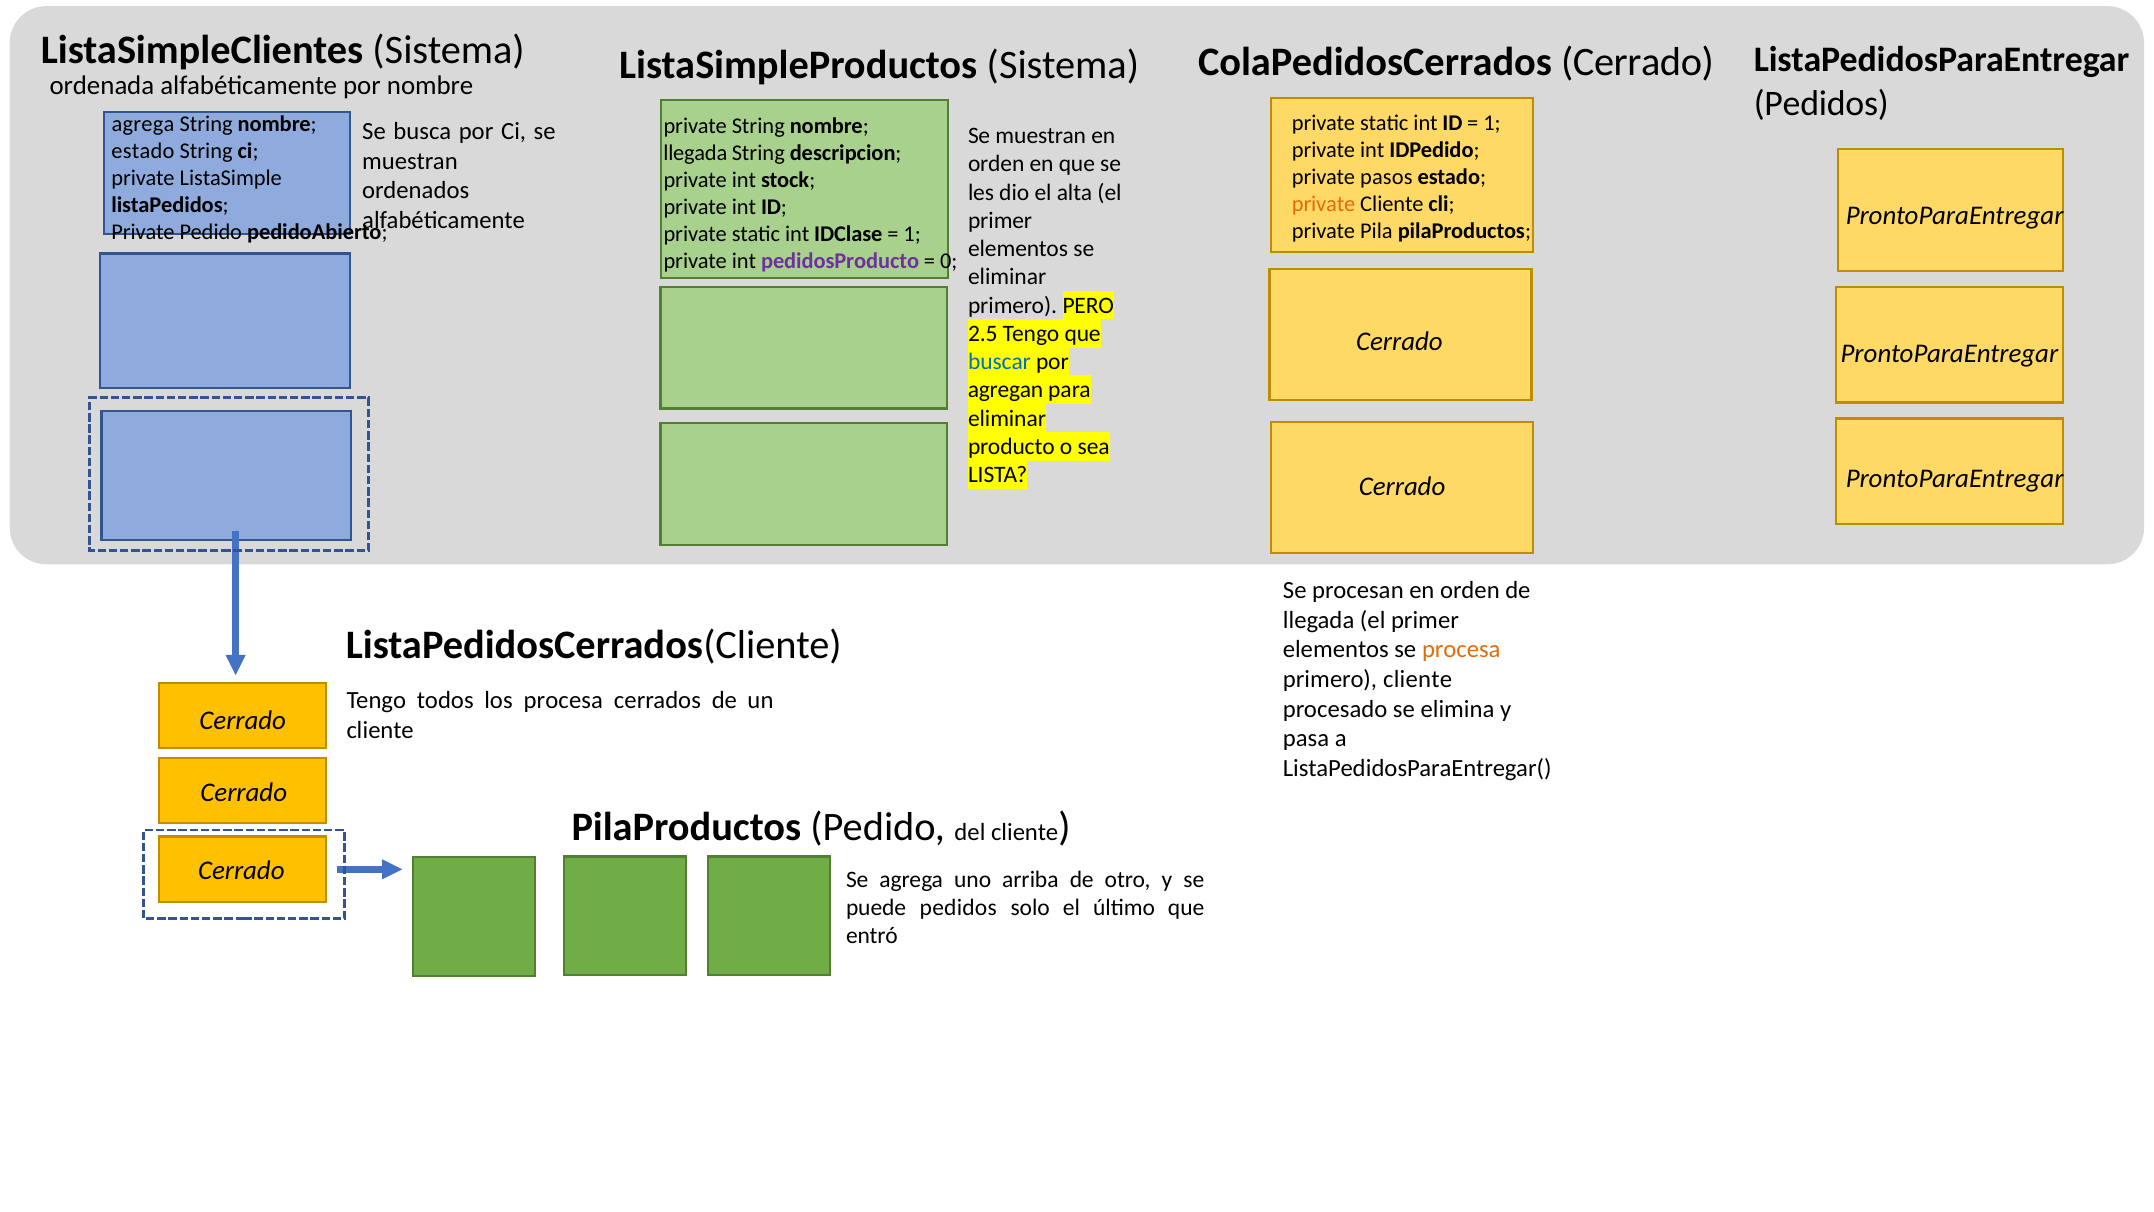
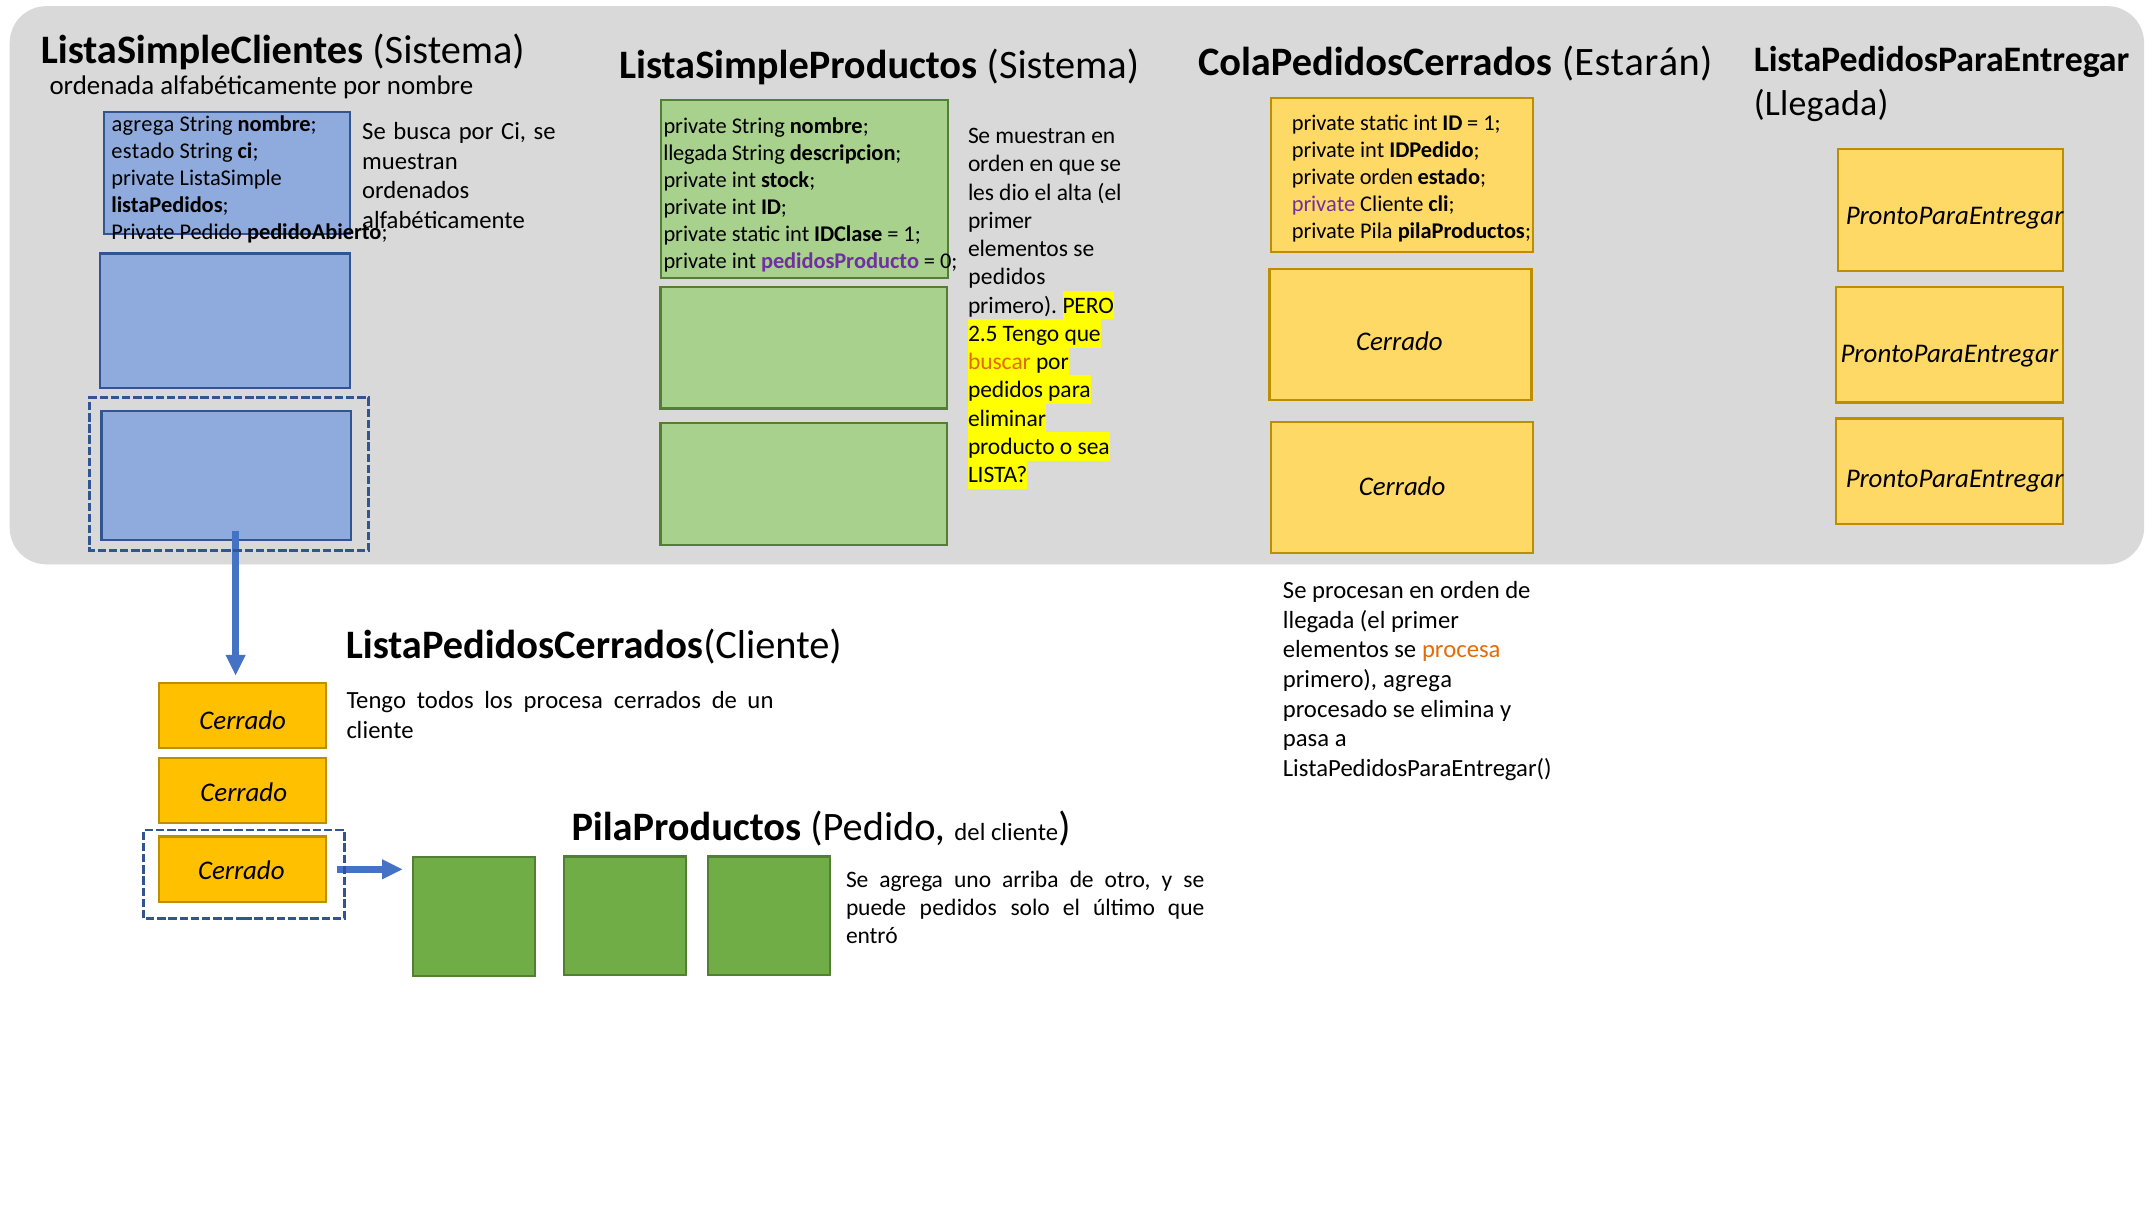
ColaPedidosCerrados Cerrado: Cerrado -> Estarán
Pedidos at (1821, 103): Pedidos -> Llegada
private pasos: pasos -> orden
private at (1324, 204) colour: orange -> purple
eliminar at (1007, 277): eliminar -> pedidos
buscar colour: blue -> orange
agregan at (1006, 390): agregan -> pedidos
primero cliente: cliente -> agrega
